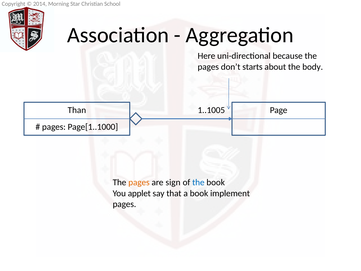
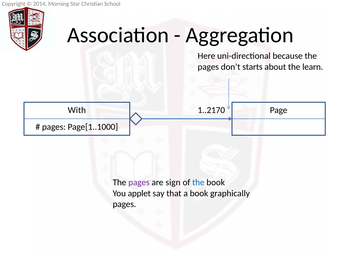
body: body -> learn
Than: Than -> With
1..1005: 1..1005 -> 1..2170
pages at (139, 182) colour: orange -> purple
implement: implement -> graphically
